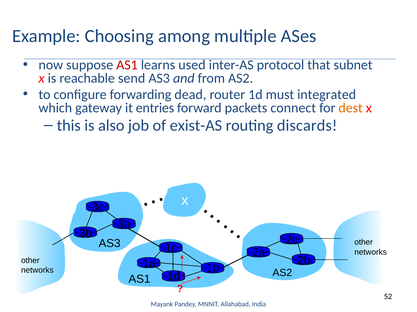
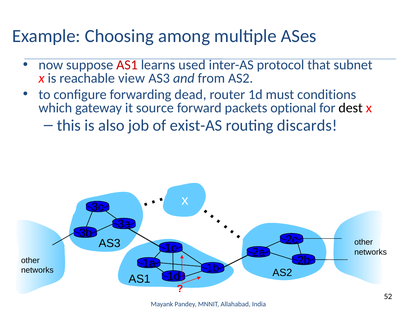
send: send -> view
integrated: integrated -> conditions
entries: entries -> source
connect: connect -> optional
dest colour: orange -> black
